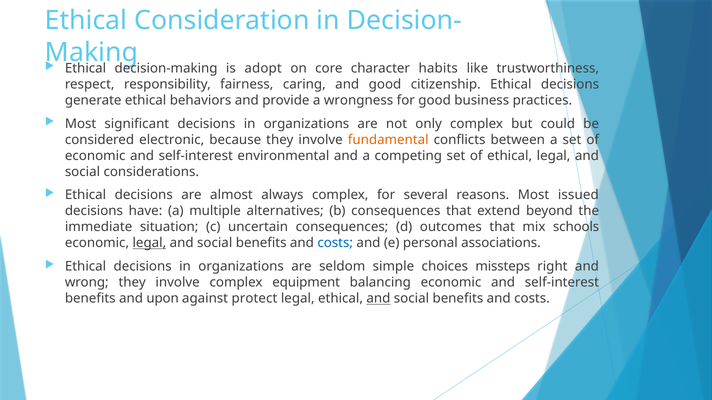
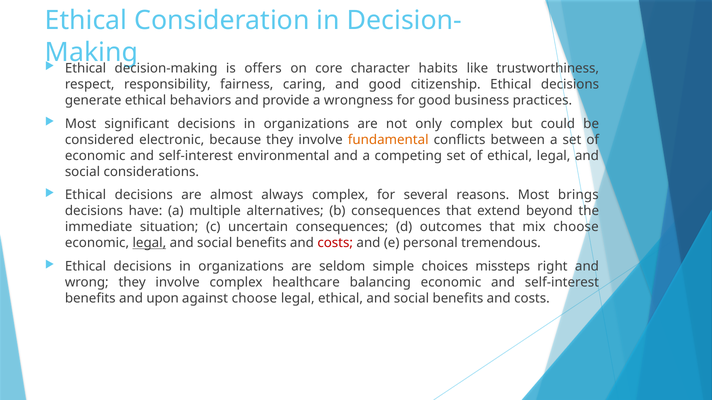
adopt: adopt -> offers
issued: issued -> brings
mix schools: schools -> choose
costs at (335, 243) colour: blue -> red
associations: associations -> tremendous
equipment: equipment -> healthcare
against protect: protect -> choose
and at (378, 299) underline: present -> none
